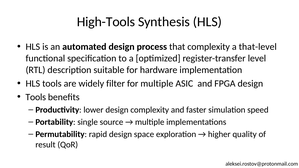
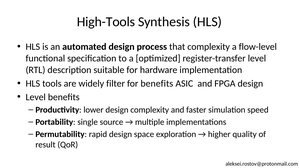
that-level: that-level -> flow-level
for multiple: multiple -> benefits
Tools at (36, 97): Tools -> Level
